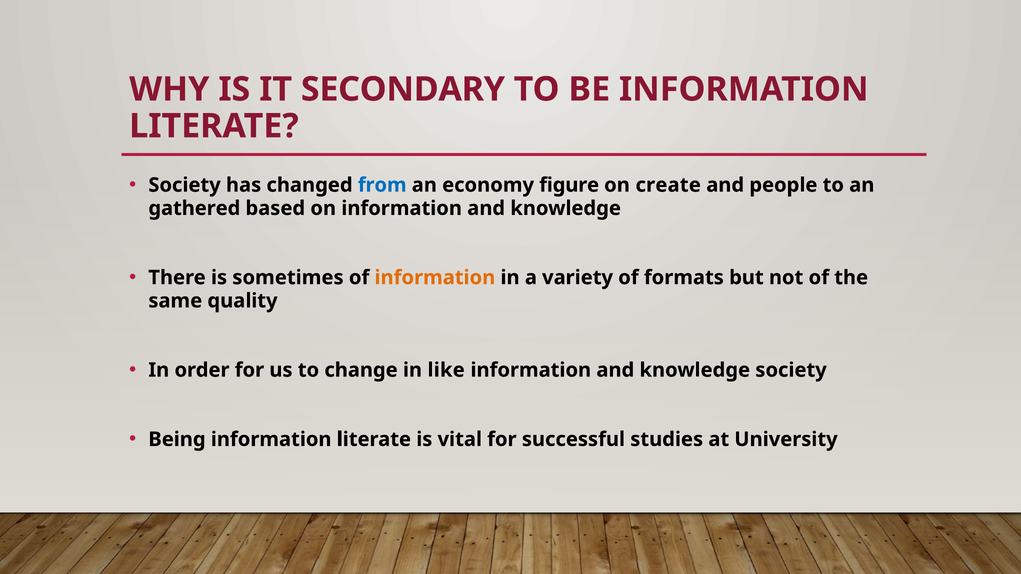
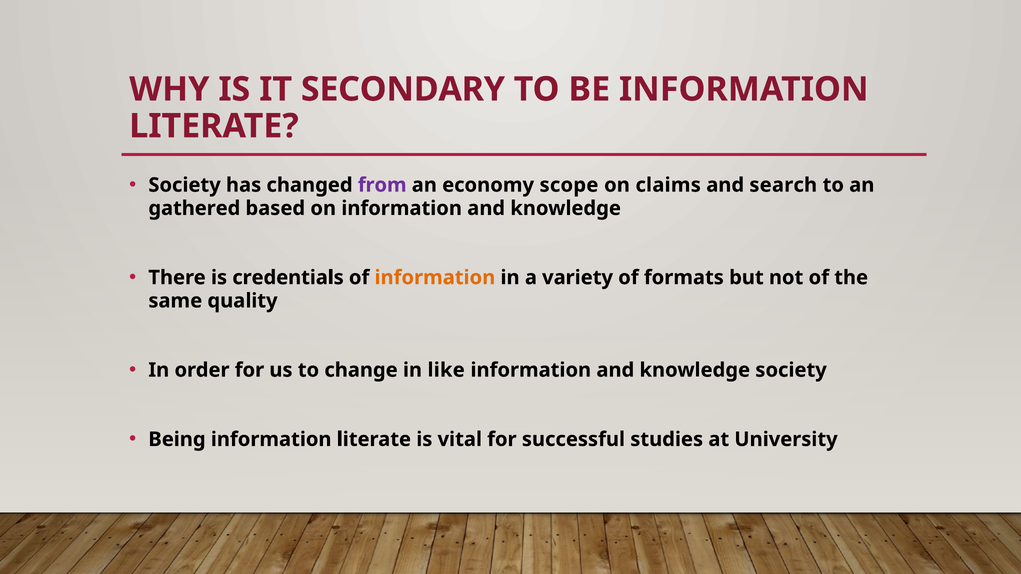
from colour: blue -> purple
figure: figure -> scope
create: create -> claims
people: people -> search
sometimes: sometimes -> credentials
